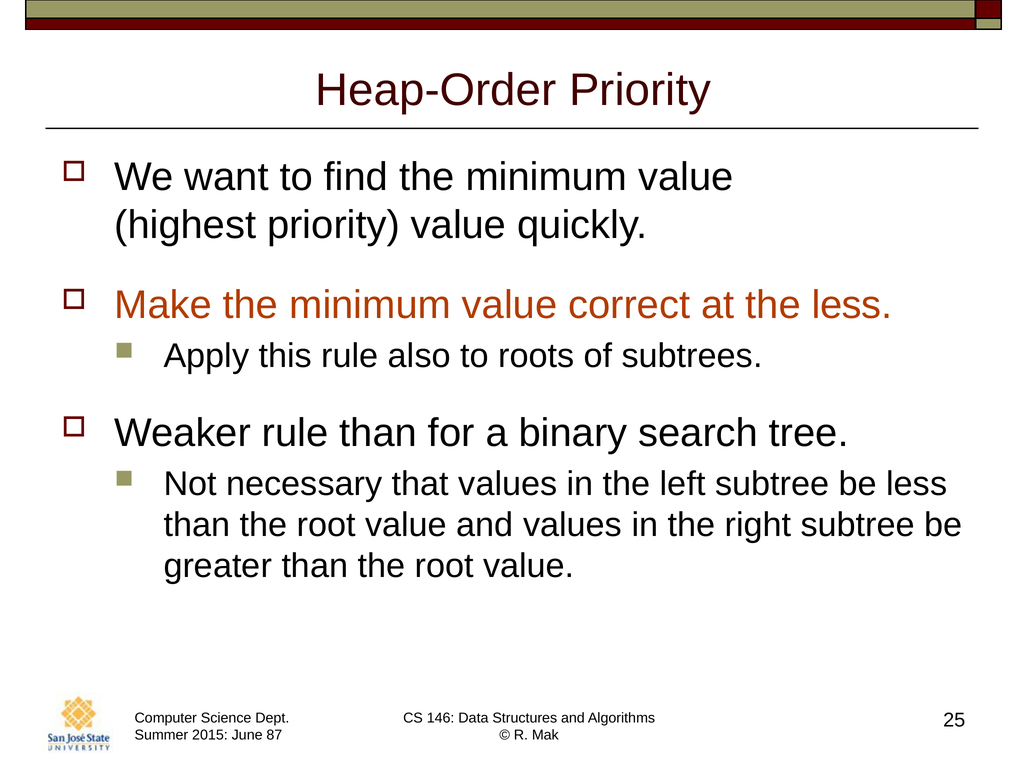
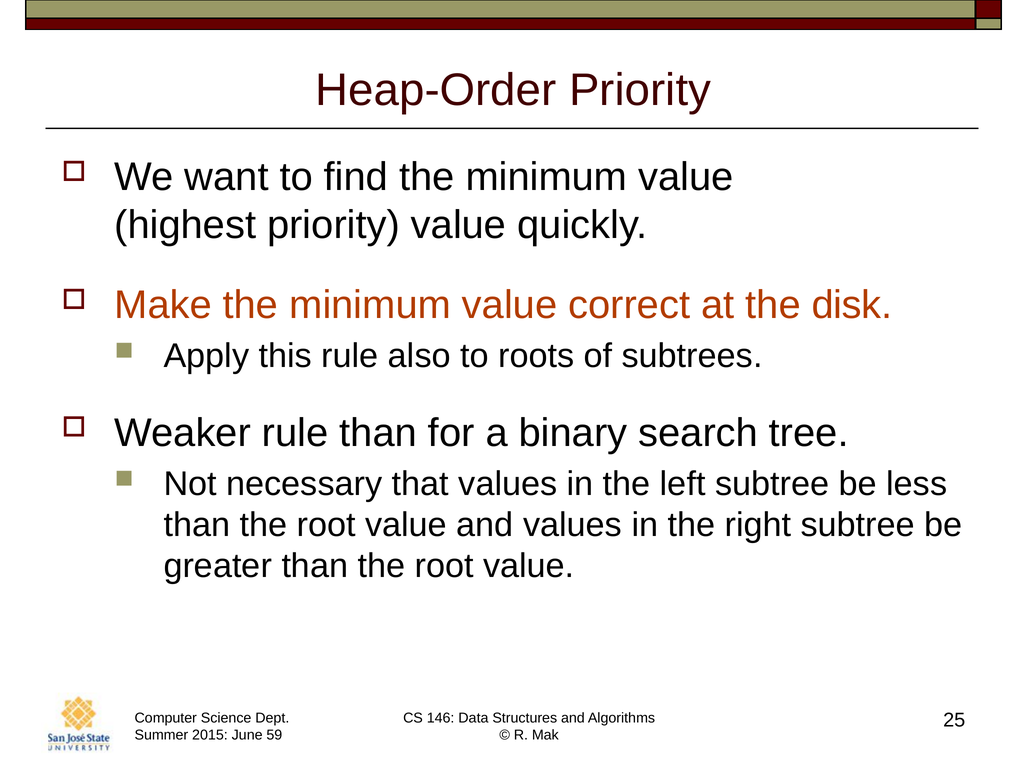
the less: less -> disk
87: 87 -> 59
